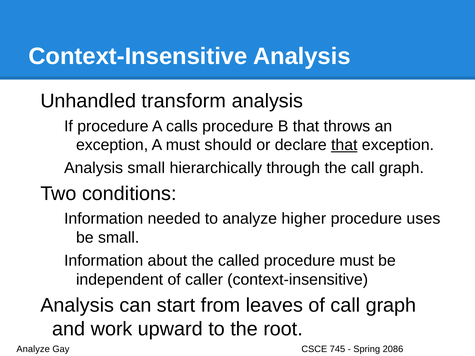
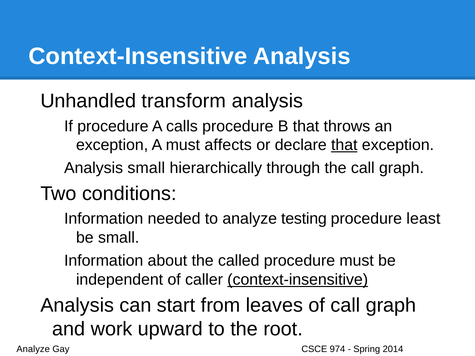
should: should -> affects
higher: higher -> testing
uses: uses -> least
context-insensitive at (298, 280) underline: none -> present
745: 745 -> 974
2086: 2086 -> 2014
